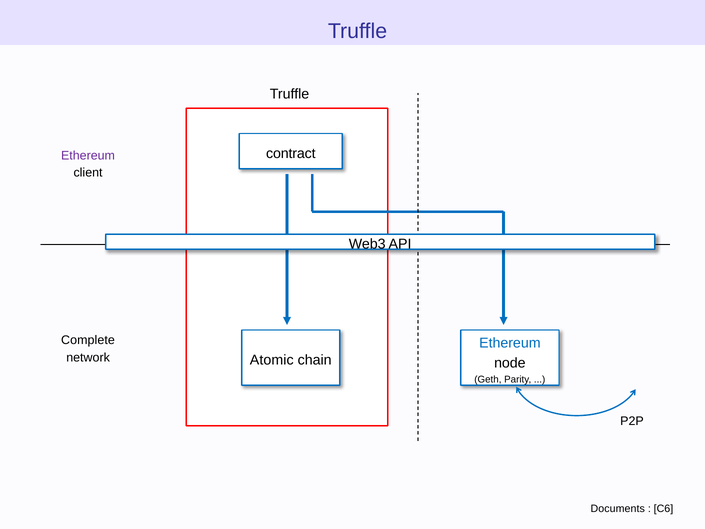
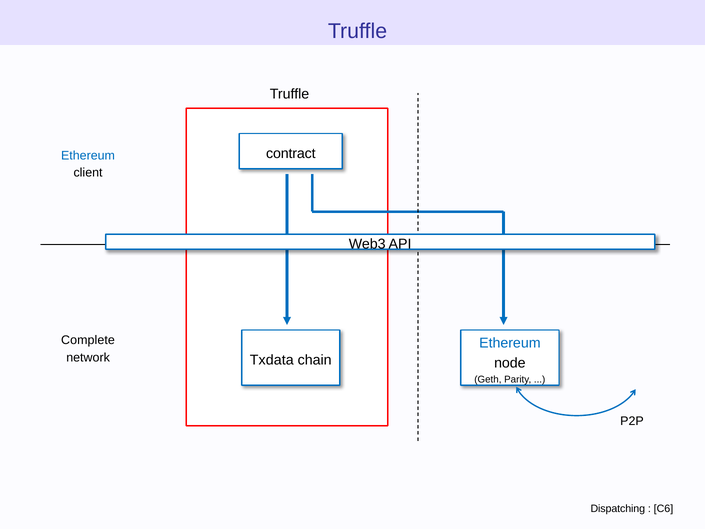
Ethereum at (88, 155) colour: purple -> blue
Atomic: Atomic -> Txdata
Documents: Documents -> Dispatching
